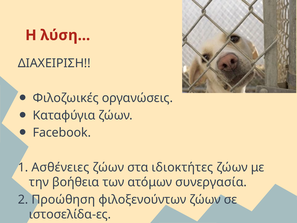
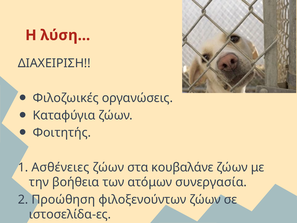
Facebook: Facebook -> Φοιτητής
ιδιοκτήτες: ιδιοκτήτες -> κουβαλάνε
